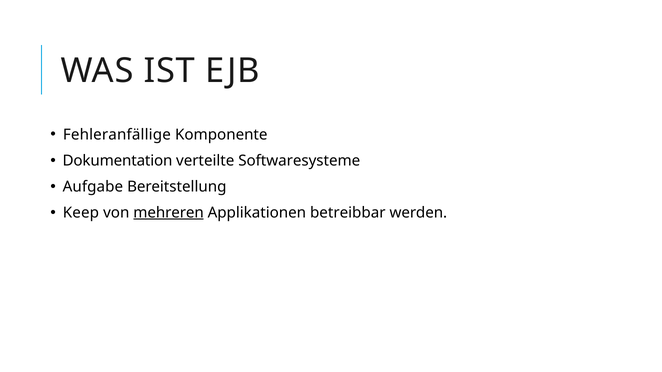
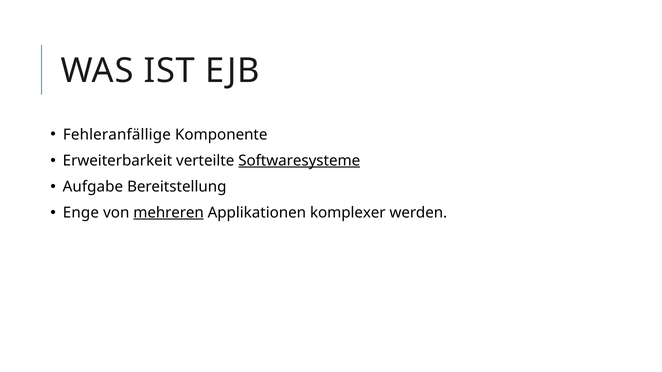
Dokumentation: Dokumentation -> Erweiterbarkeit
Softwaresysteme underline: none -> present
Keep: Keep -> Enge
betreibbar: betreibbar -> komplexer
